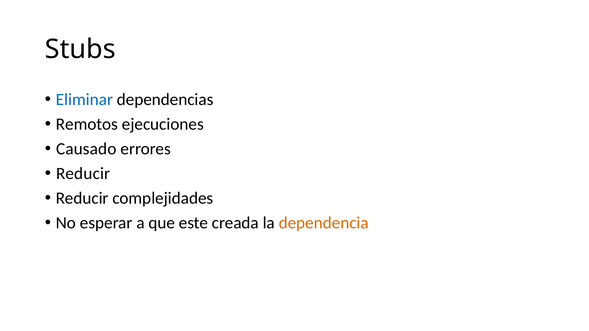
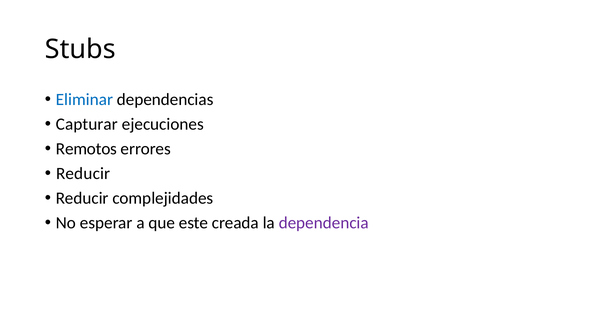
Remotos: Remotos -> Capturar
Causado: Causado -> Remotos
dependencia colour: orange -> purple
